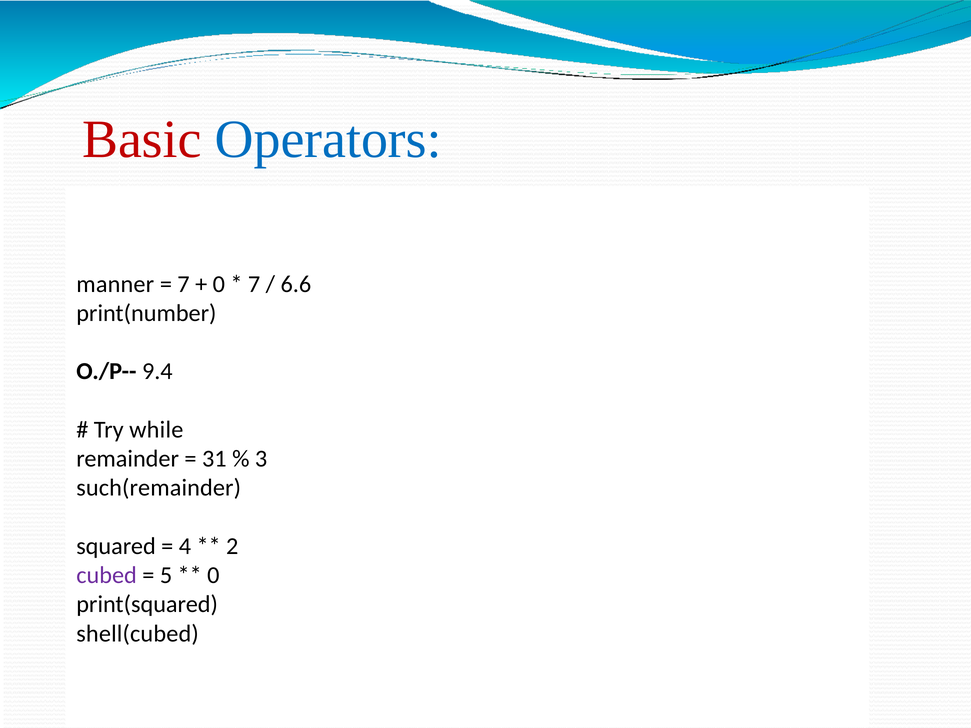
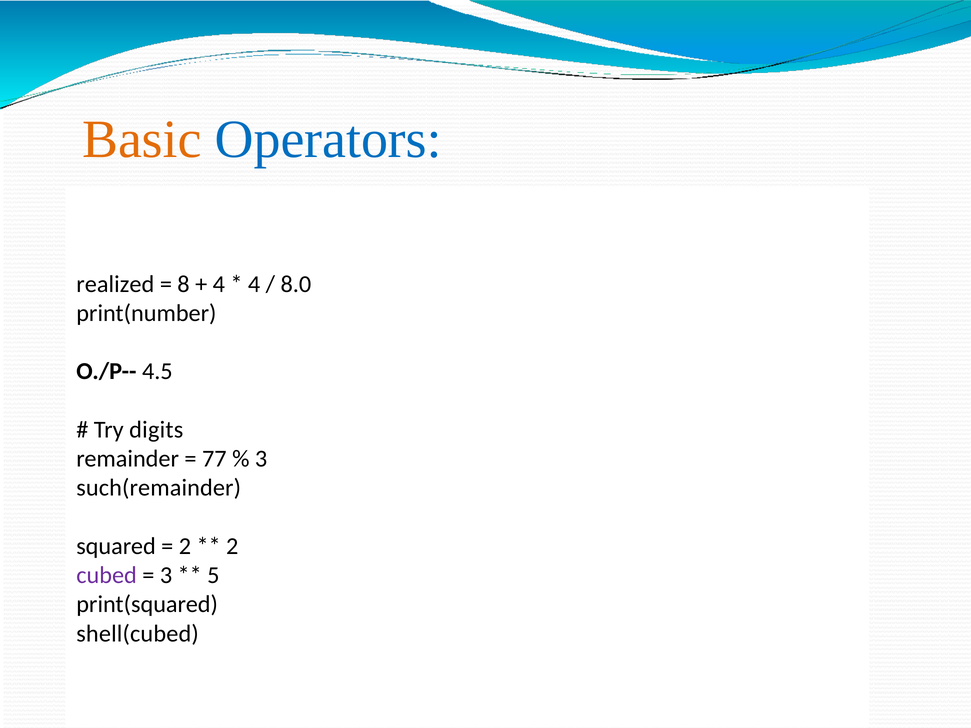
Basic colour: red -> orange
manner: manner -> realized
7 at (184, 284): 7 -> 8
0 at (219, 284): 0 -> 4
7 at (254, 284): 7 -> 4
6.6: 6.6 -> 8.0
9.4: 9.4 -> 4.5
while: while -> digits
31: 31 -> 77
4 at (185, 546): 4 -> 2
5 at (166, 575): 5 -> 3
0 at (213, 575): 0 -> 5
